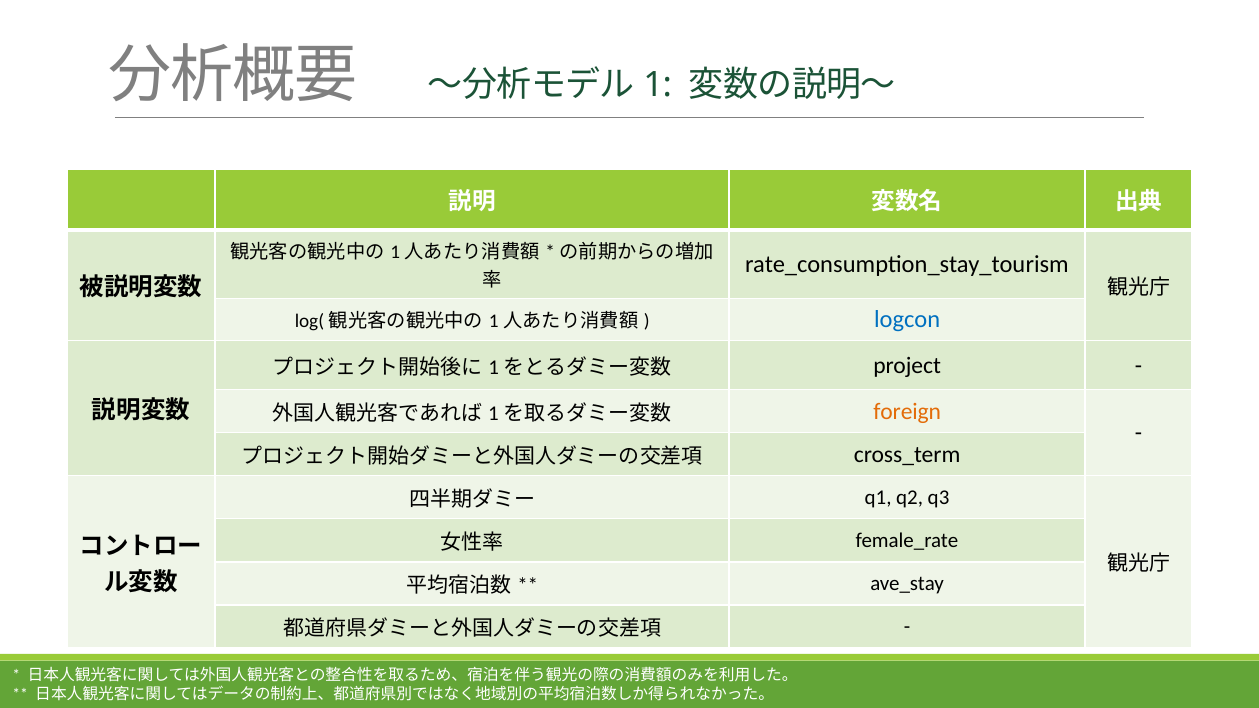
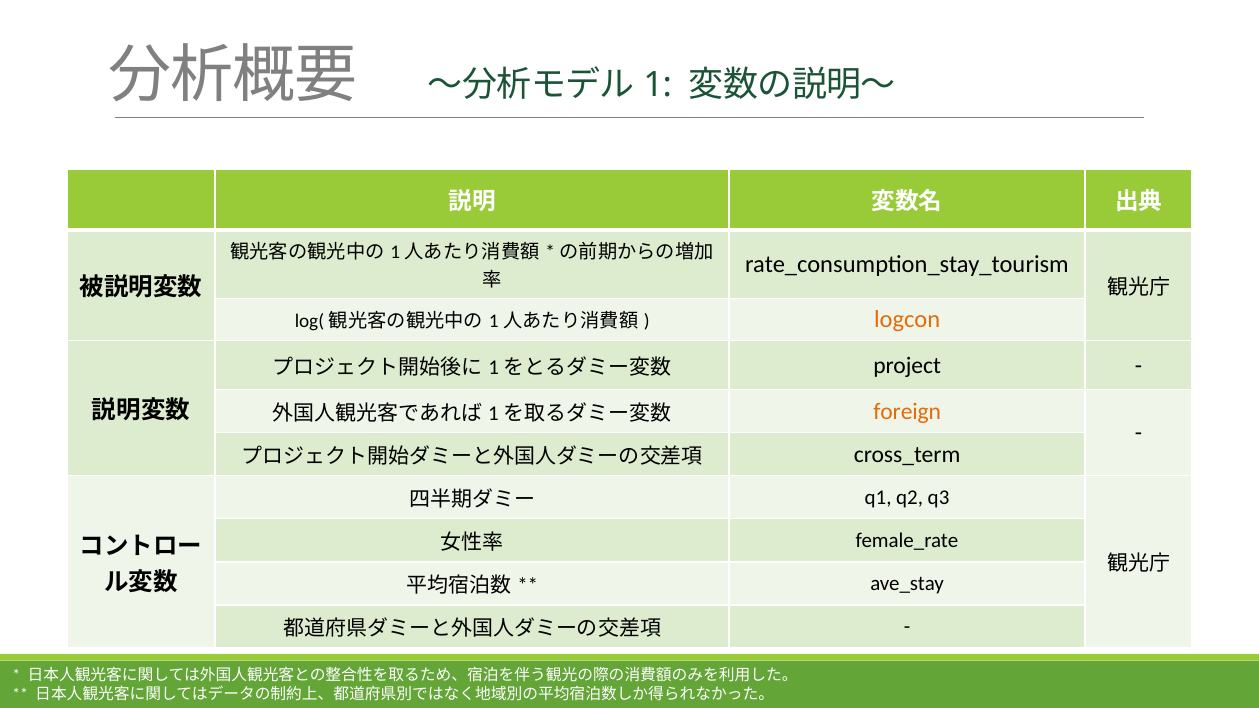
logcon colour: blue -> orange
